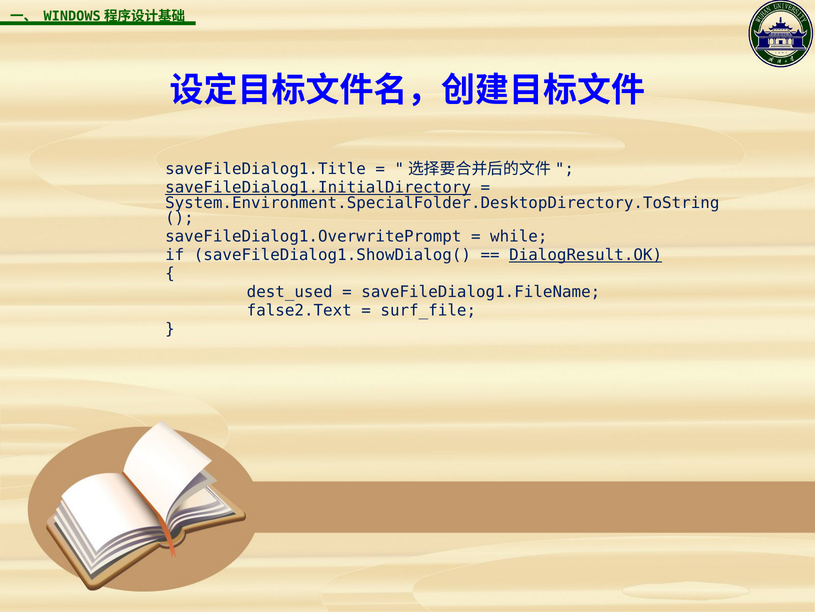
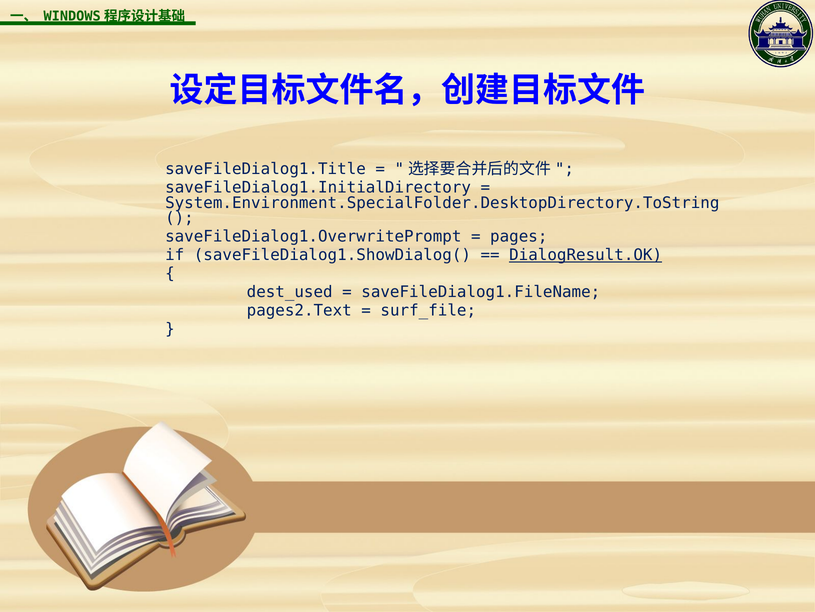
saveFileDialog1.InitialDirectory underline: present -> none
while: while -> pages
false2.Text: false2.Text -> pages2.Text
